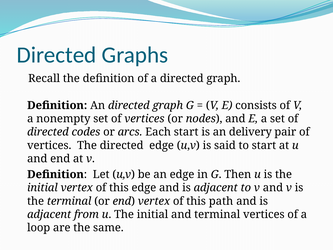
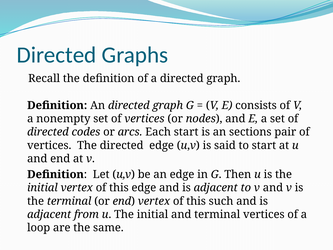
delivery: delivery -> sections
path: path -> such
